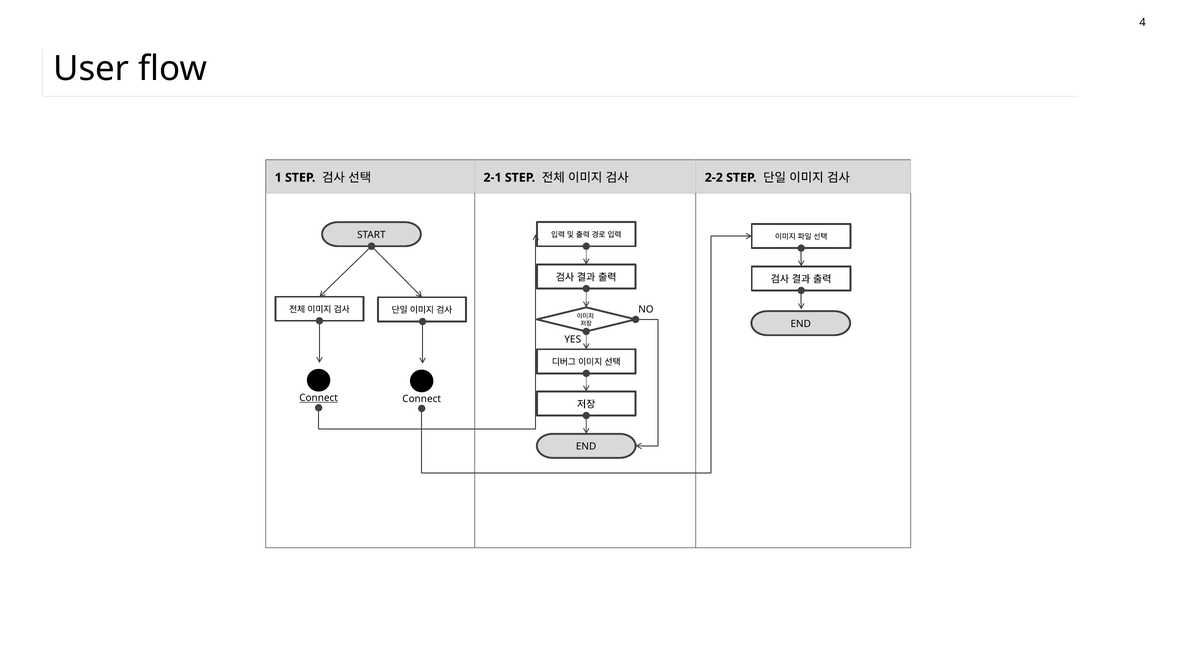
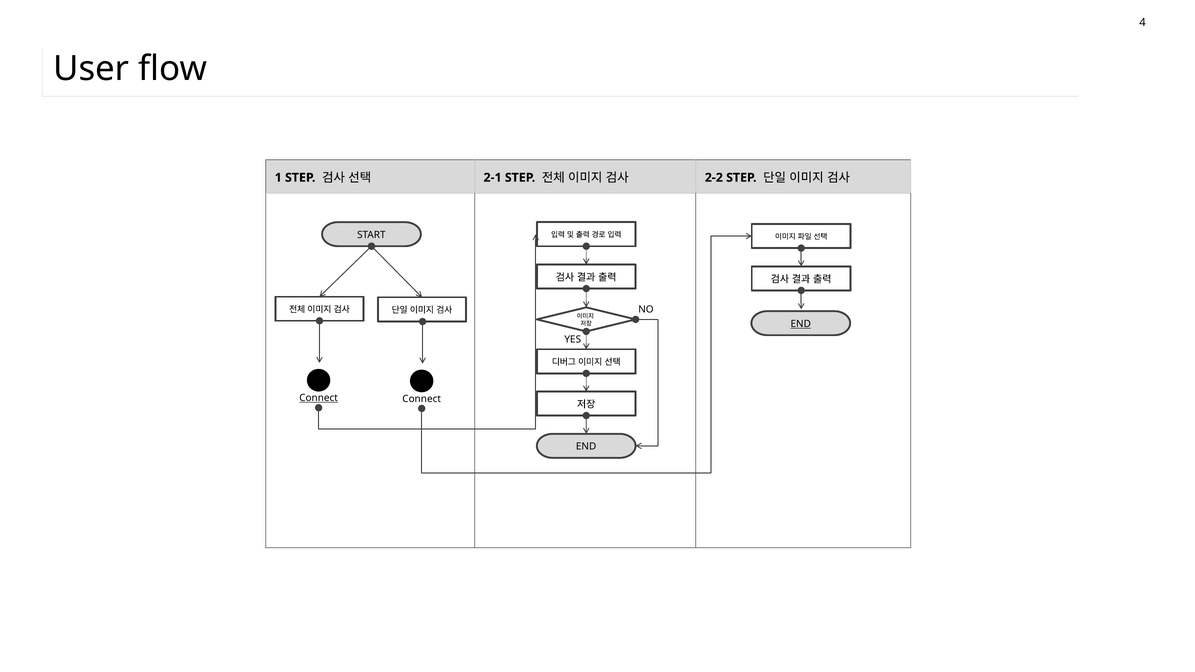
END at (801, 324) underline: none -> present
